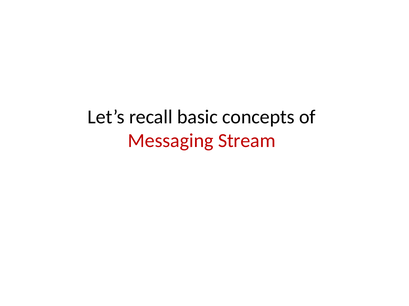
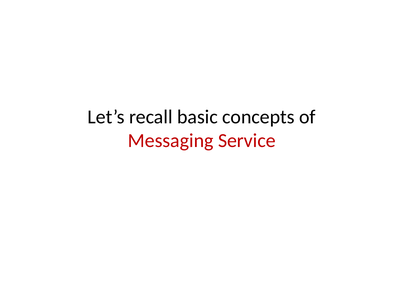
Stream: Stream -> Service
